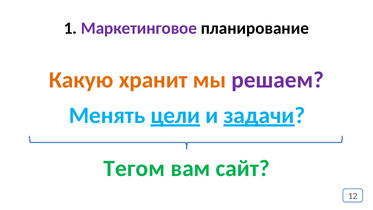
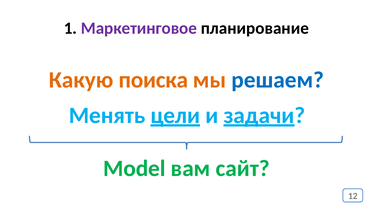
хранит: хранит -> поиска
решаем colour: purple -> blue
Тегом: Тегом -> Model
